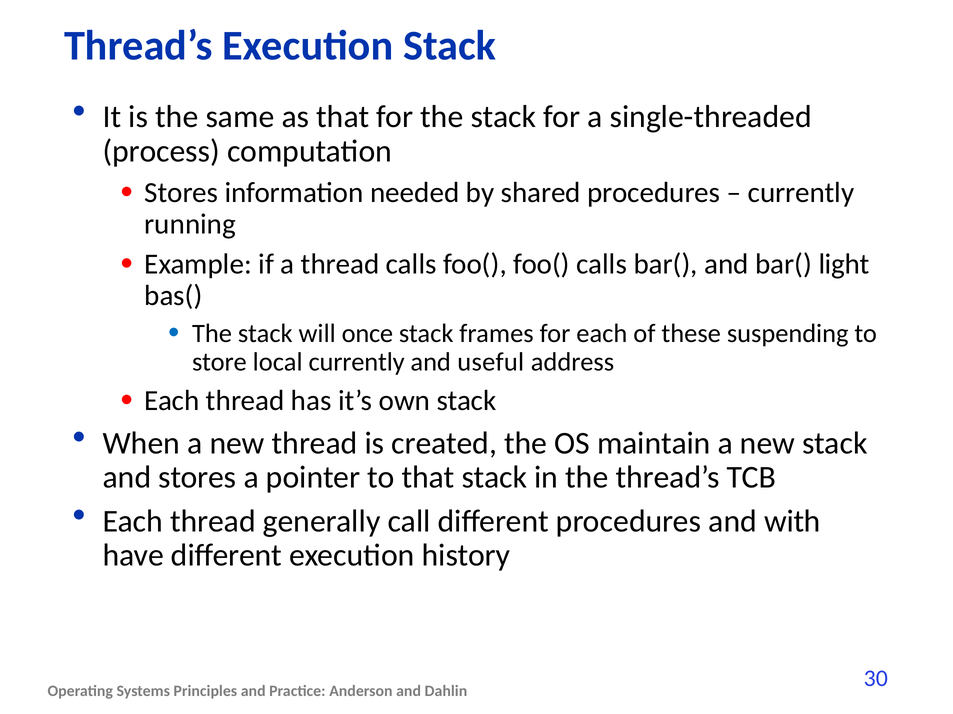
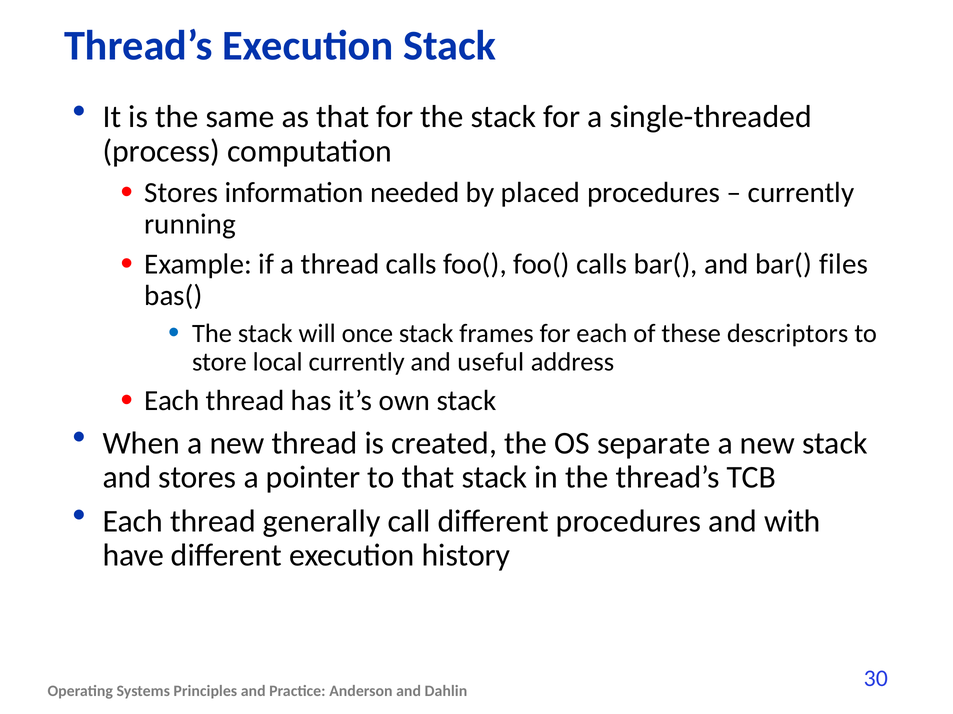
shared: shared -> placed
light: light -> files
suspending: suspending -> descriptors
maintain: maintain -> separate
